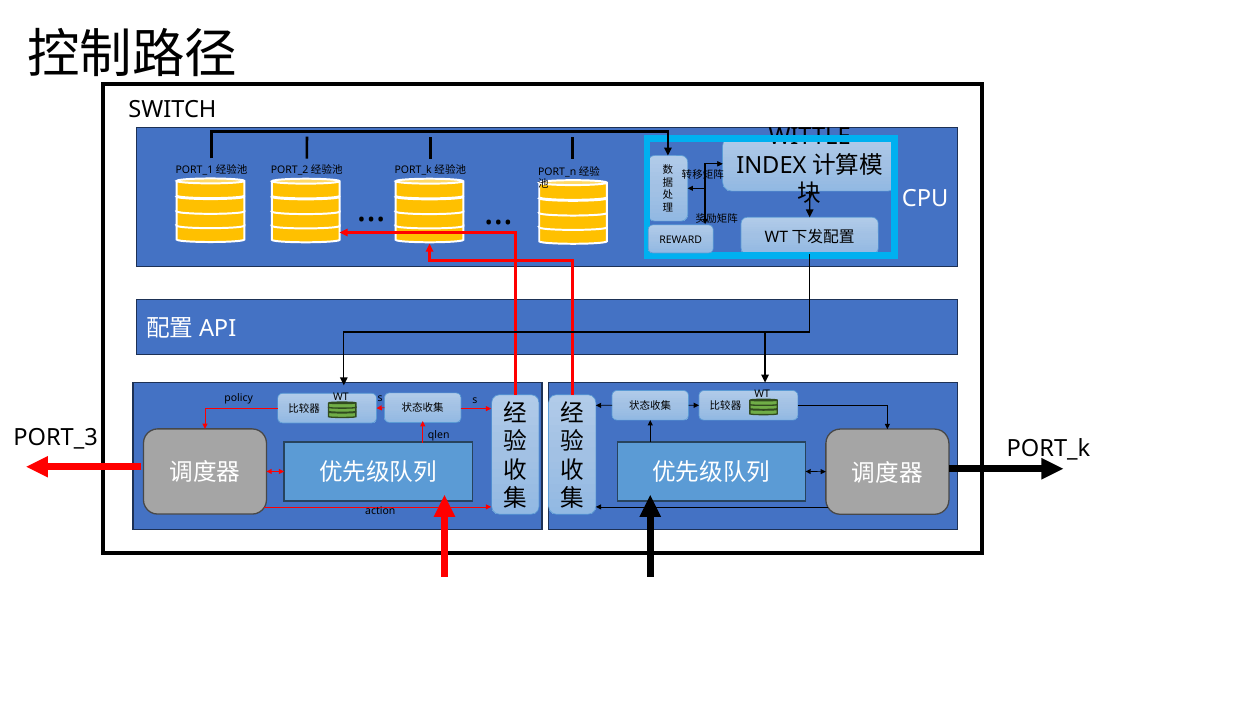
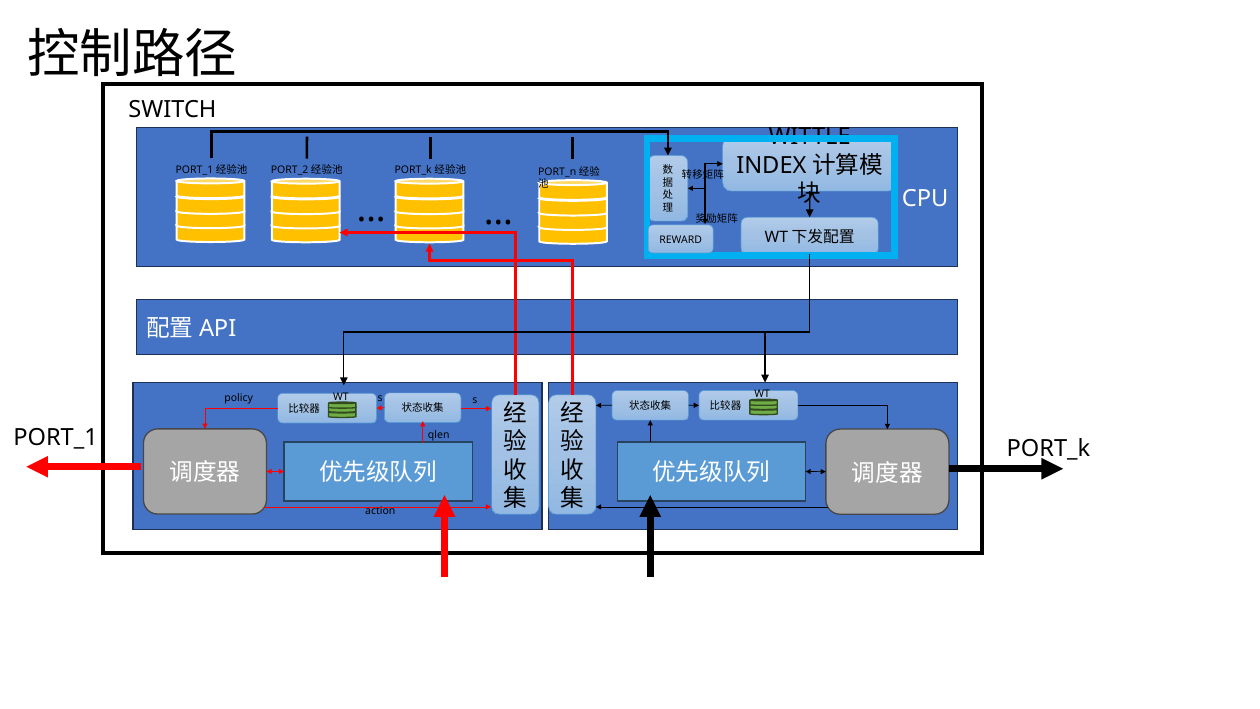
PORT_3: PORT_3 -> PORT_1
